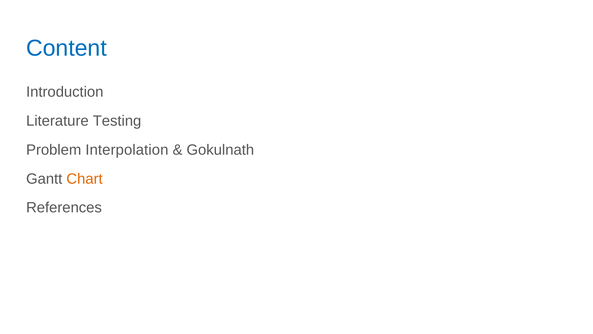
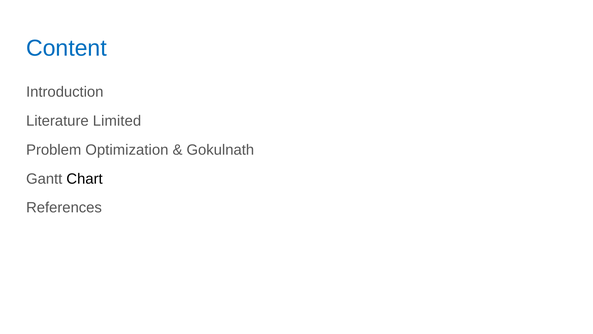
Testing: Testing -> Limited
Interpolation: Interpolation -> Optimization
Chart colour: orange -> black
